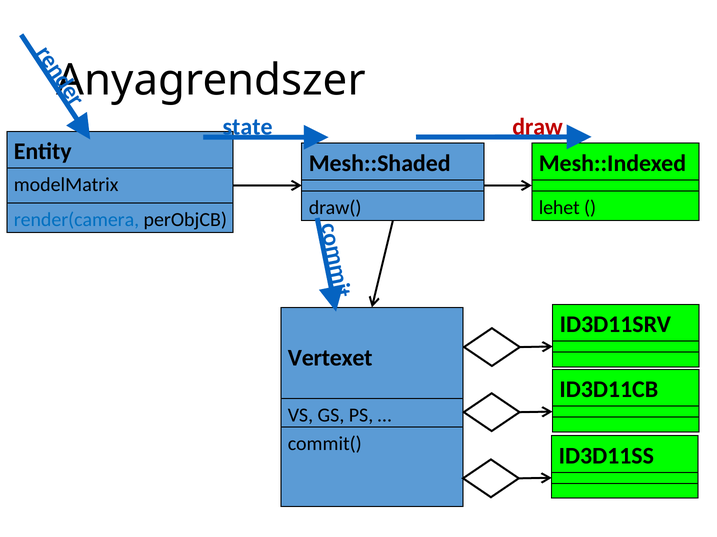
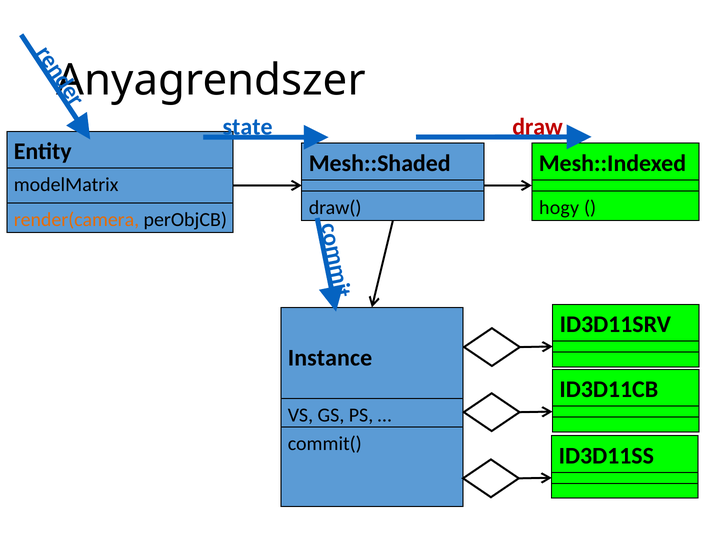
lehet: lehet -> hogy
render(camera colour: blue -> orange
Vertexet: Vertexet -> Instance
